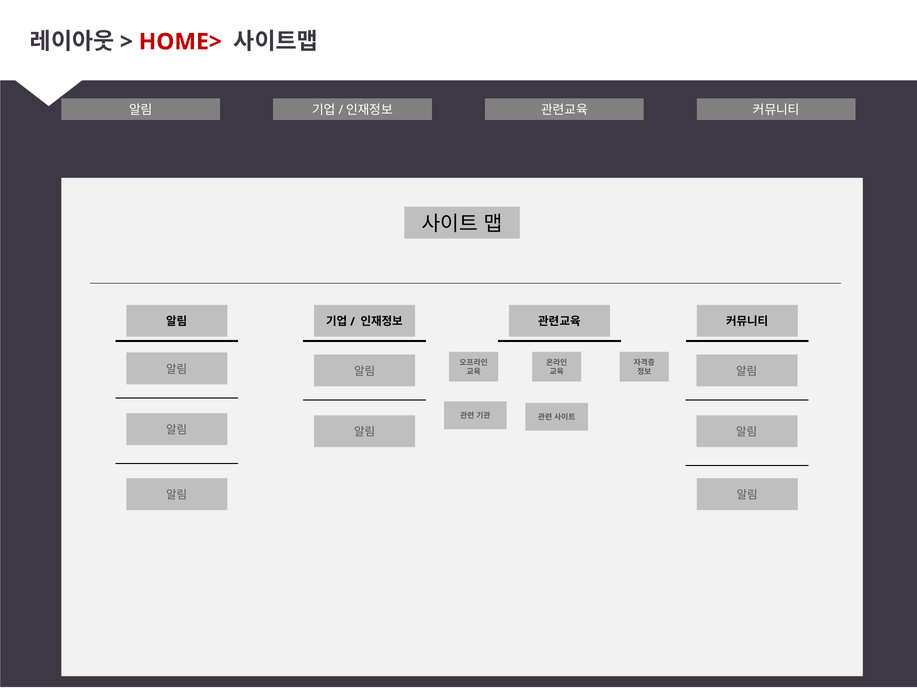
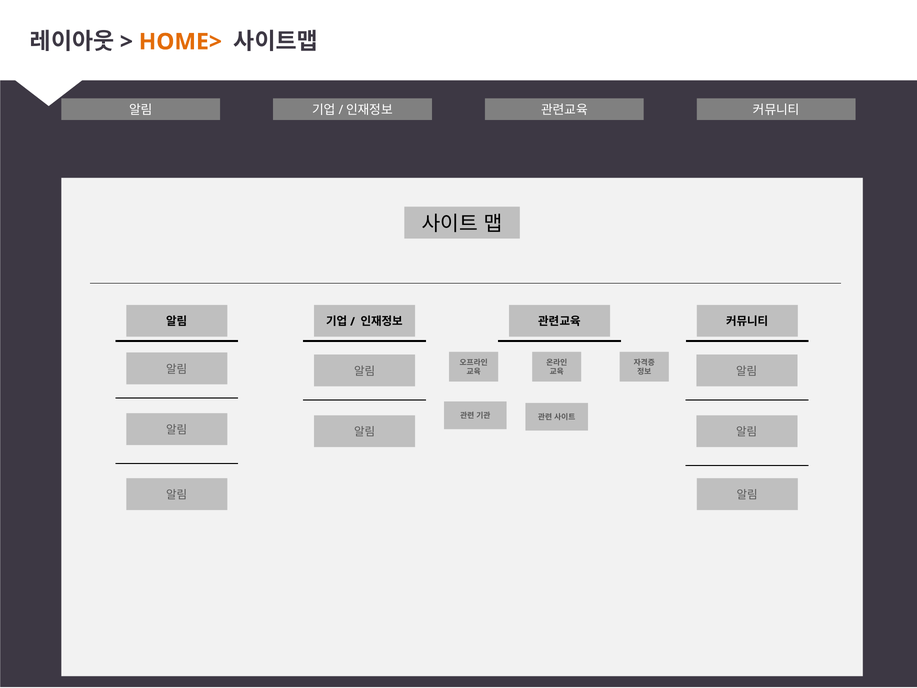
HOME> colour: red -> orange
